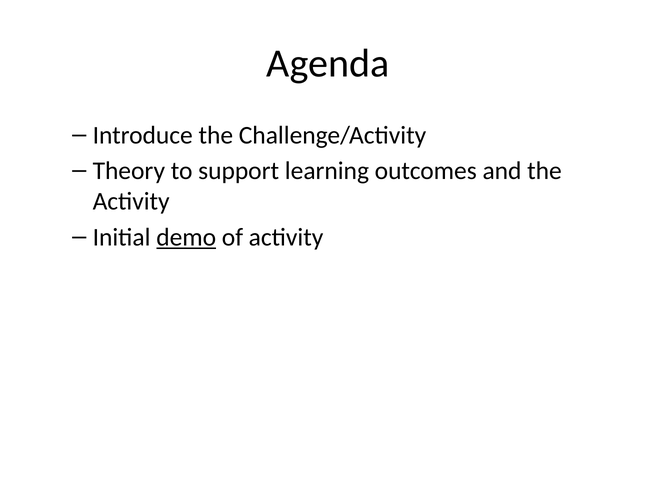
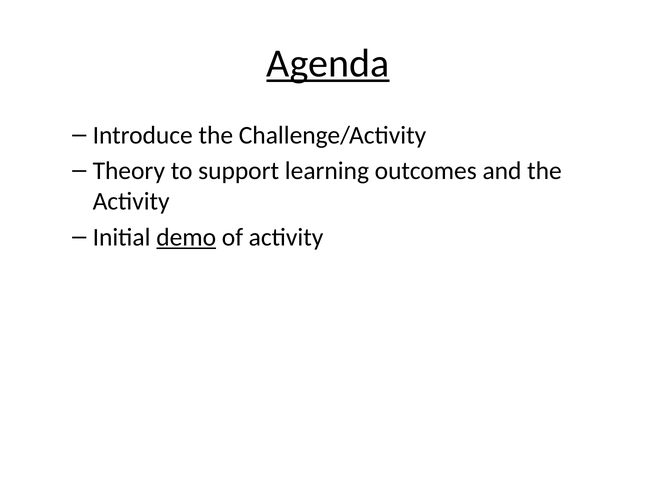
Agenda underline: none -> present
